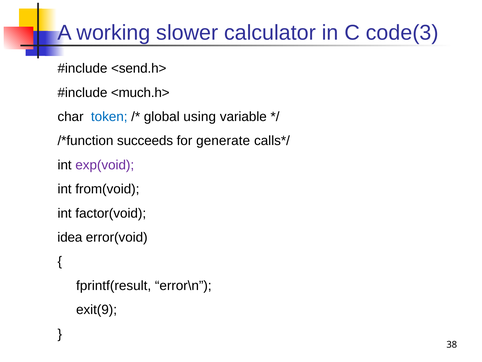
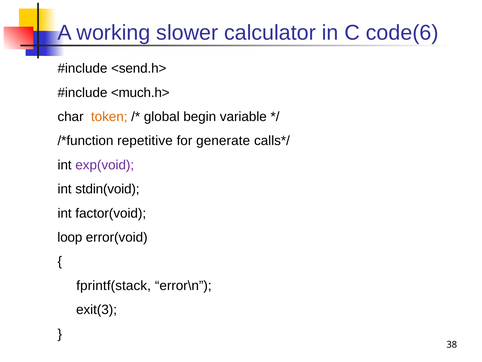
code(3: code(3 -> code(6
token colour: blue -> orange
using: using -> begin
succeeds: succeeds -> repetitive
from(void: from(void -> stdin(void
idea: idea -> loop
fprintf(result: fprintf(result -> fprintf(stack
exit(9: exit(9 -> exit(3
